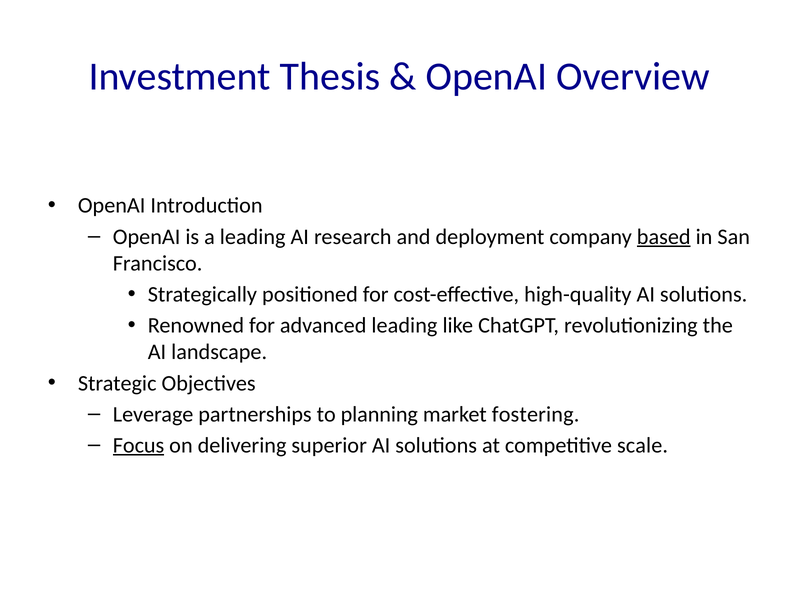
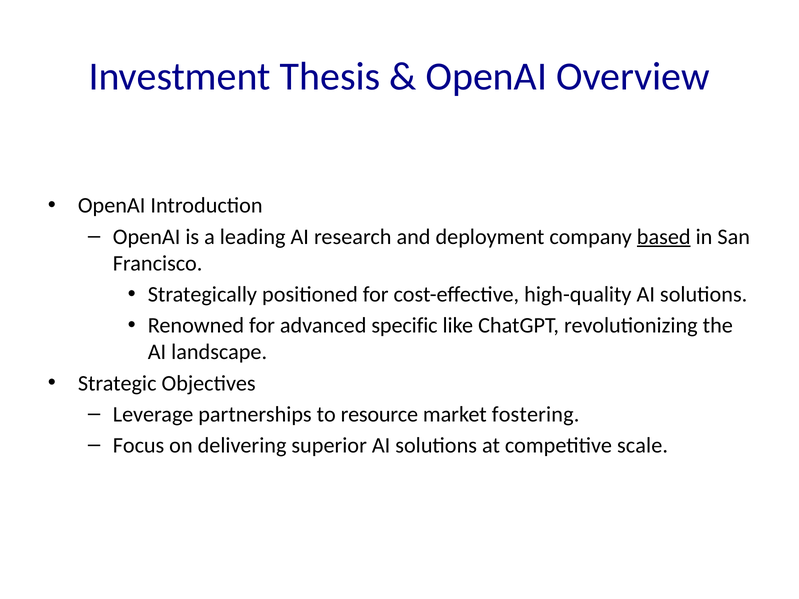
advanced leading: leading -> specific
planning: planning -> resource
Focus underline: present -> none
